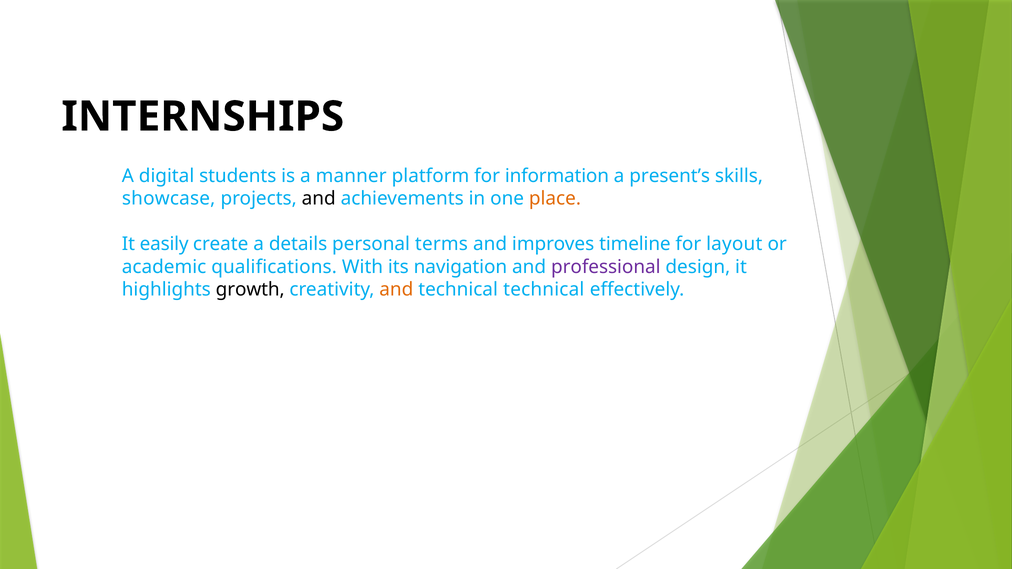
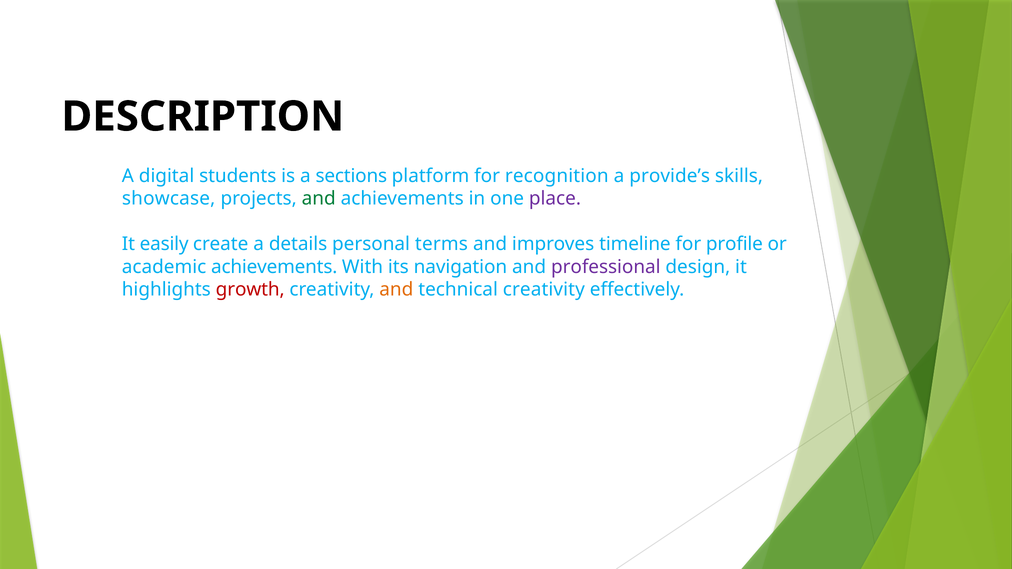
INTERNSHIPS: INTERNSHIPS -> DESCRIPTION
manner: manner -> sections
information: information -> recognition
present’s: present’s -> provide’s
and at (319, 199) colour: black -> green
place colour: orange -> purple
layout: layout -> profile
academic qualifications: qualifications -> achievements
growth colour: black -> red
technical technical: technical -> creativity
